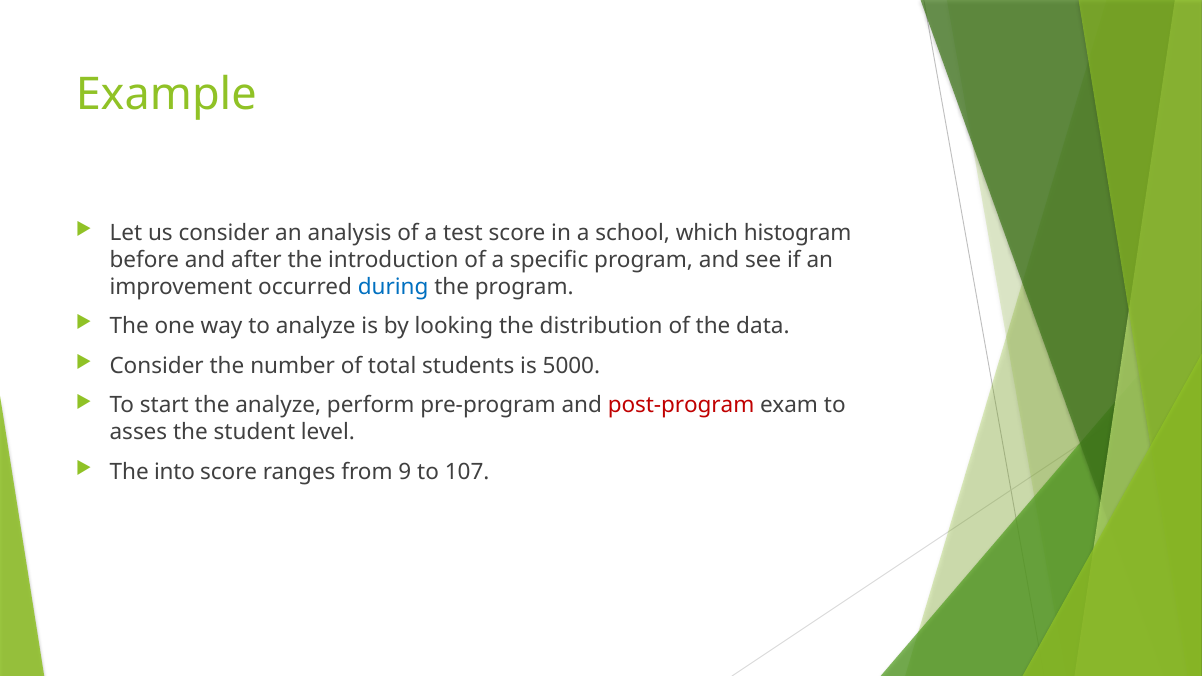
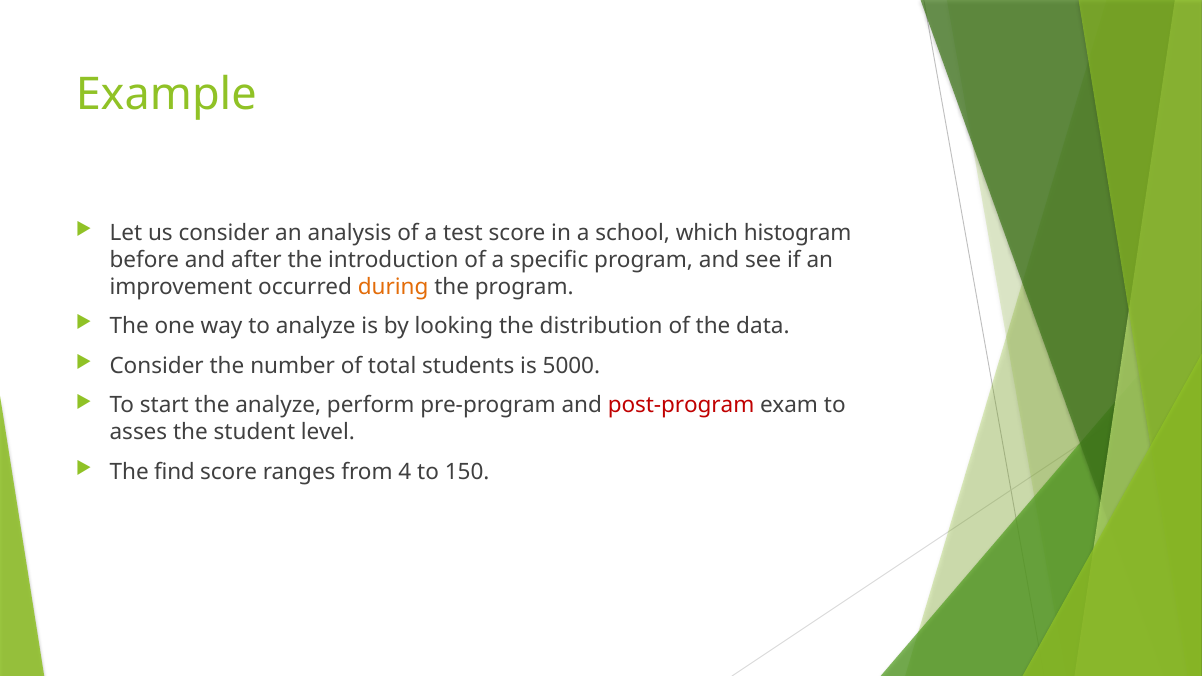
during colour: blue -> orange
into: into -> find
9: 9 -> 4
107: 107 -> 150
